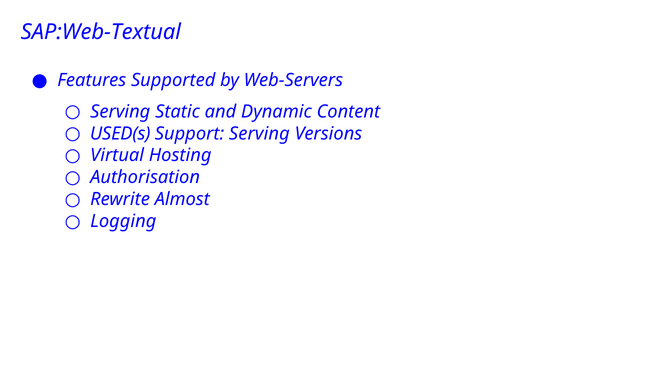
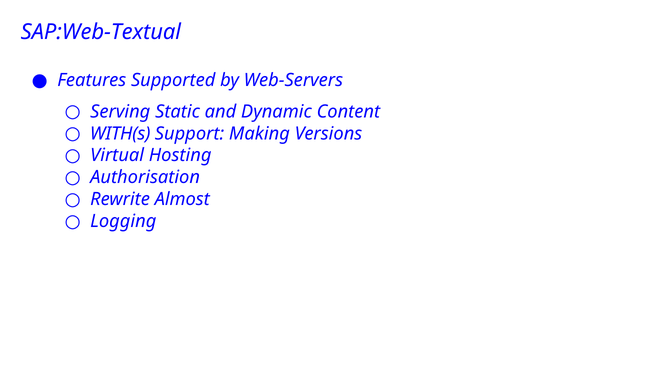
USED(s: USED(s -> WITH(s
Support Serving: Serving -> Making
